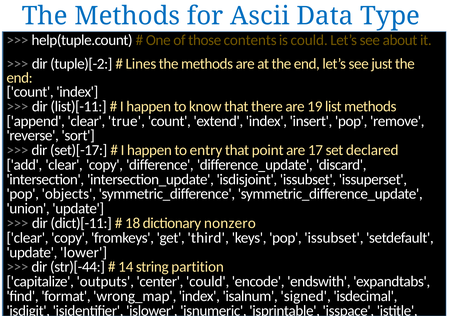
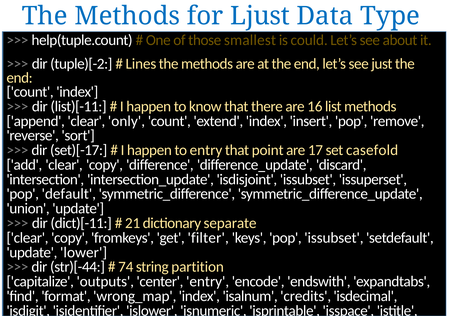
for Ascii: Ascii -> Ljust
contents: contents -> smallest
19: 19 -> 16
true: true -> only
declared: declared -> casefold
objects: objects -> default
18: 18 -> 21
nonzero: nonzero -> separate
third: third -> filter
14: 14 -> 74
center could: could -> entry
signed: signed -> credits
